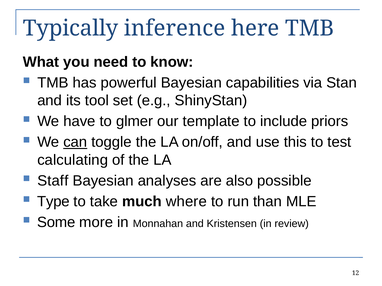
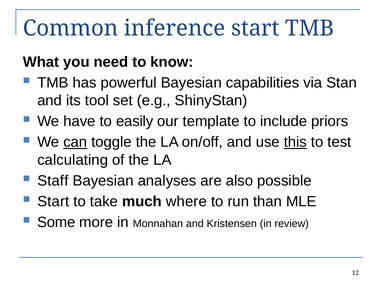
Typically: Typically -> Common
inference here: here -> start
glmer: glmer -> easily
this underline: none -> present
Type at (53, 202): Type -> Start
